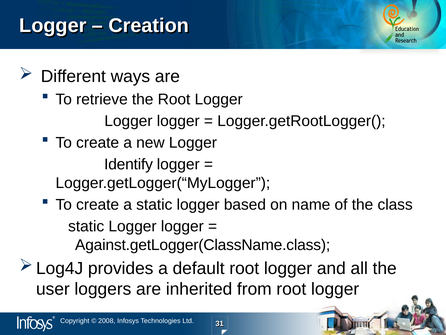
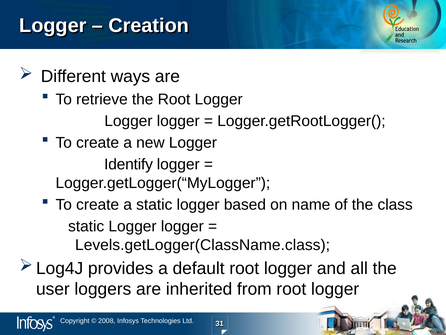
Against.getLogger(ClassName.class: Against.getLogger(ClassName.class -> Levels.getLogger(ClassName.class
